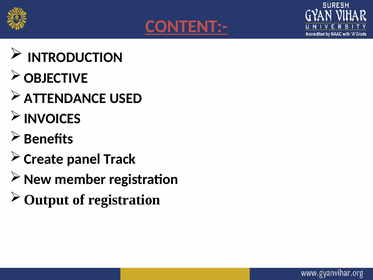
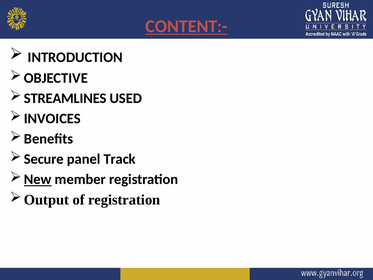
ATTENDANCE: ATTENDANCE -> STREAMLINES
Create: Create -> Secure
New underline: none -> present
